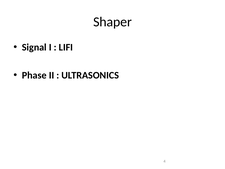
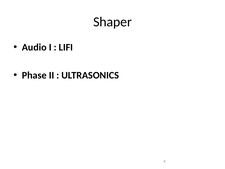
Signal: Signal -> Audio
